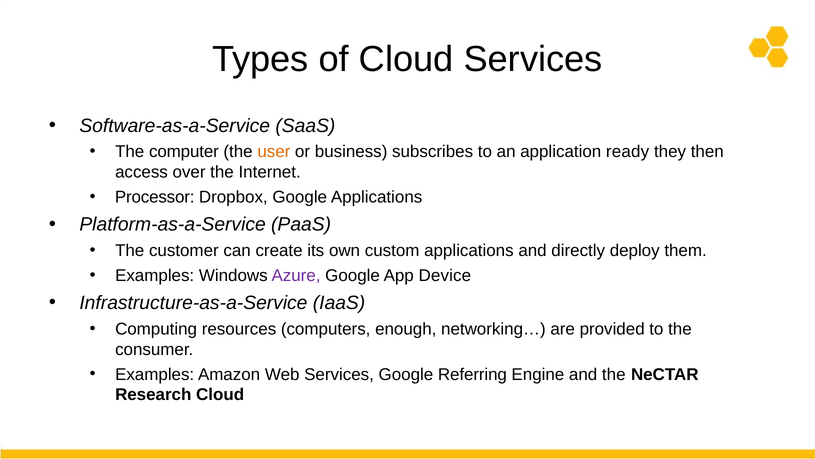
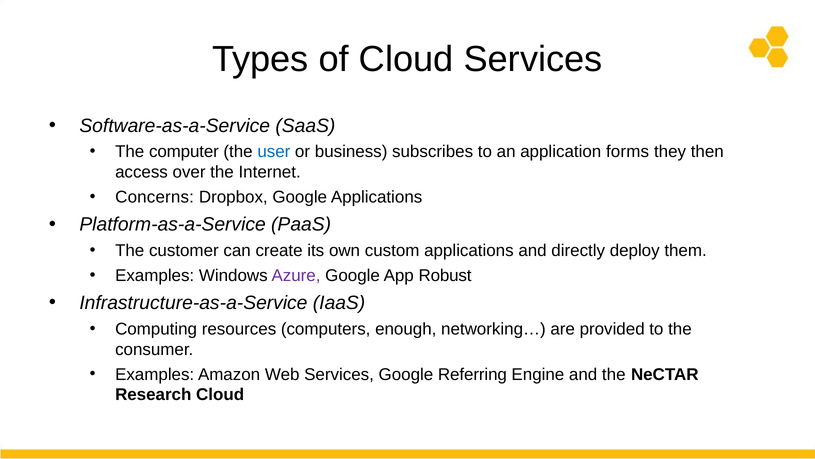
user colour: orange -> blue
ready: ready -> forms
Processor: Processor -> Concerns
Device: Device -> Robust
